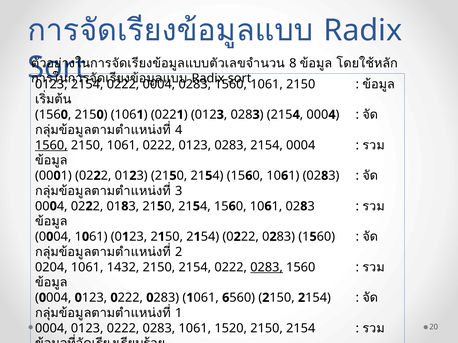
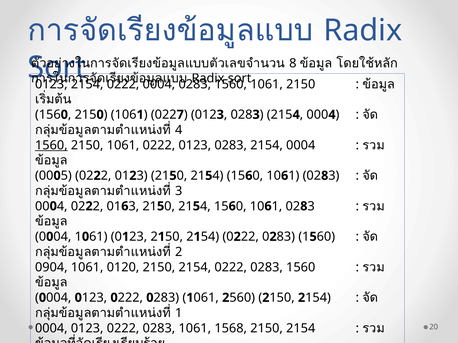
1 at (180, 115): 1 -> 7
1 at (66, 176): 1 -> 5
8 at (125, 206): 8 -> 6
0204: 0204 -> 0904
1432: 1432 -> 0120
0283 at (267, 268) underline: present -> none
6 at (226, 298): 6 -> 2
1520: 1520 -> 1568
